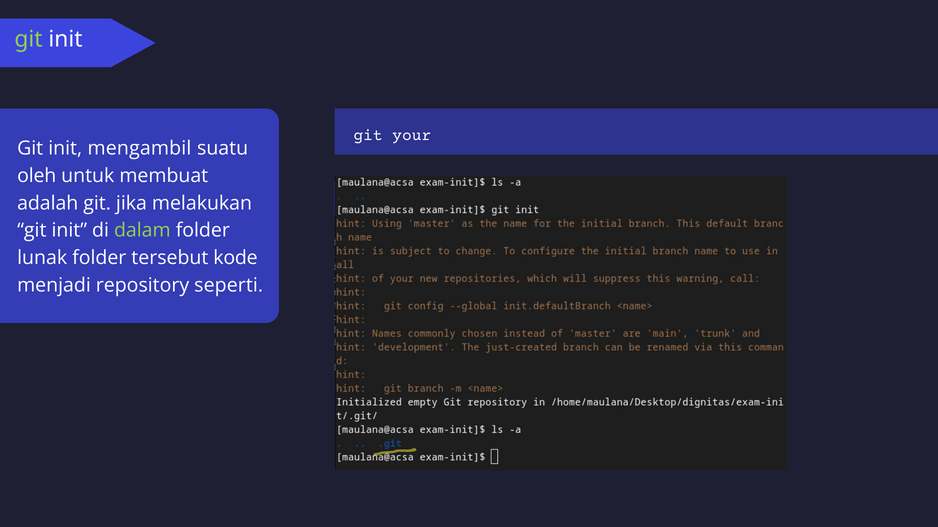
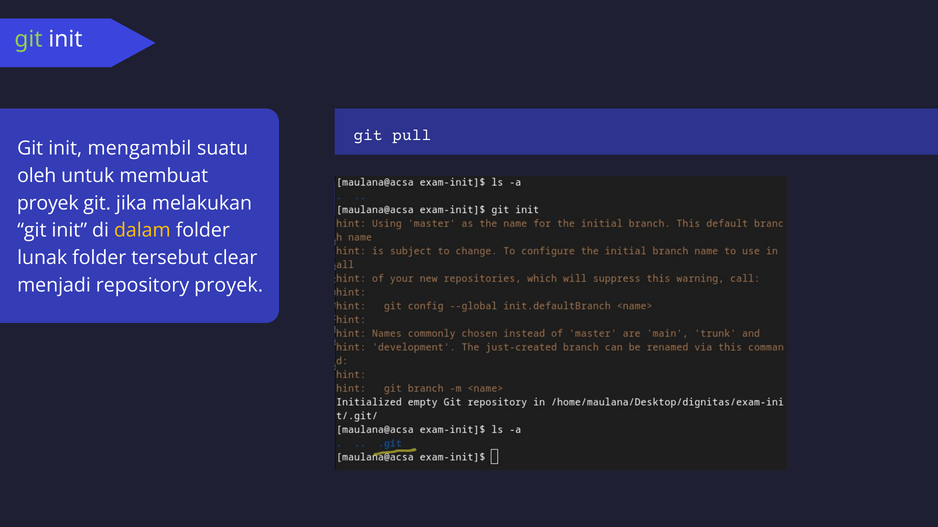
your: your -> pull
adalah at (48, 203): adalah -> proyek
dalam colour: light green -> yellow
kode: kode -> clear
repository seperti: seperti -> proyek
